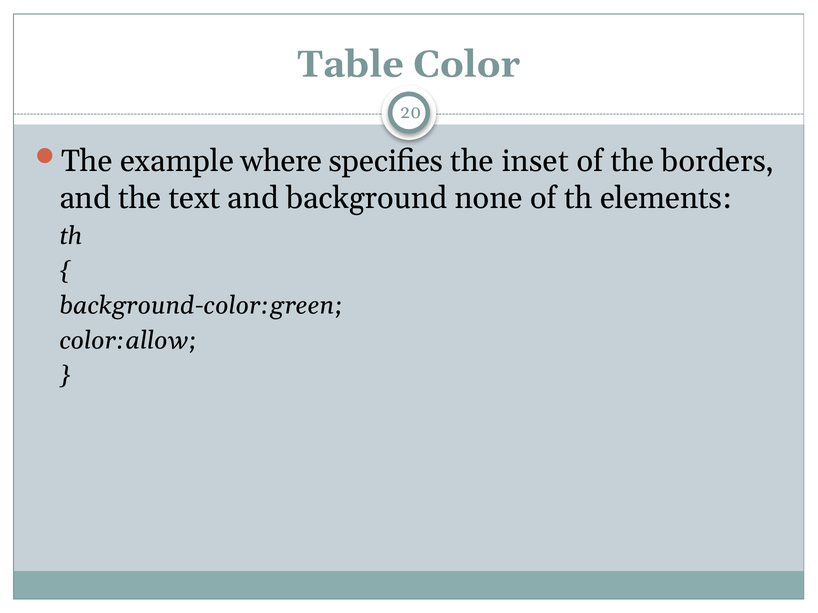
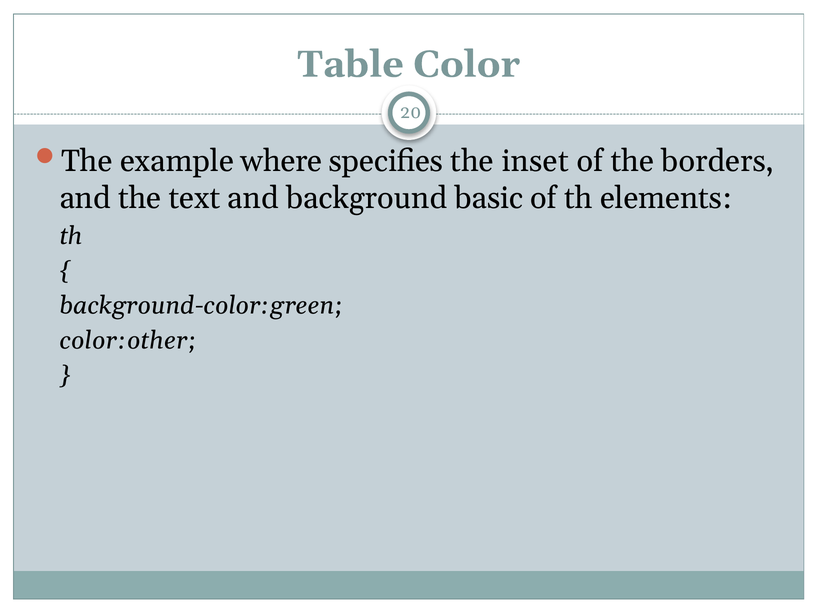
none: none -> basic
color:allow: color:allow -> color:other
